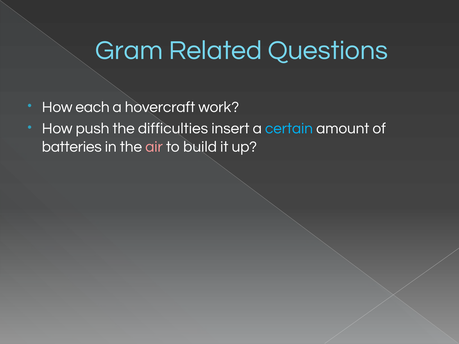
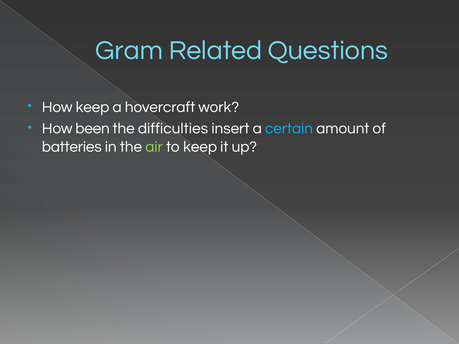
How each: each -> keep
push: push -> been
air colour: pink -> light green
to build: build -> keep
